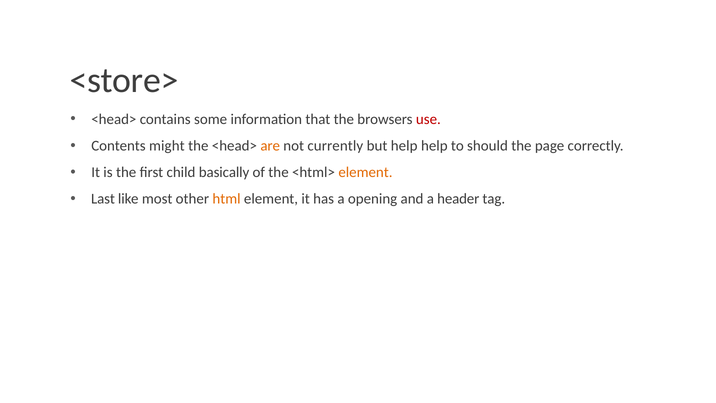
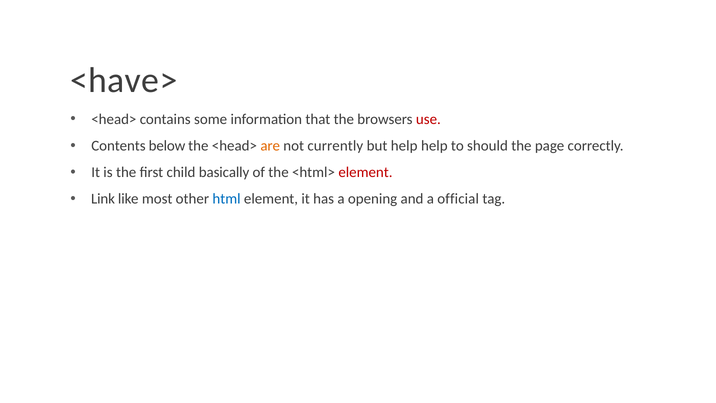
<store>: <store> -> <have>
might: might -> below
element at (365, 172) colour: orange -> red
Last: Last -> Link
html colour: orange -> blue
header: header -> official
